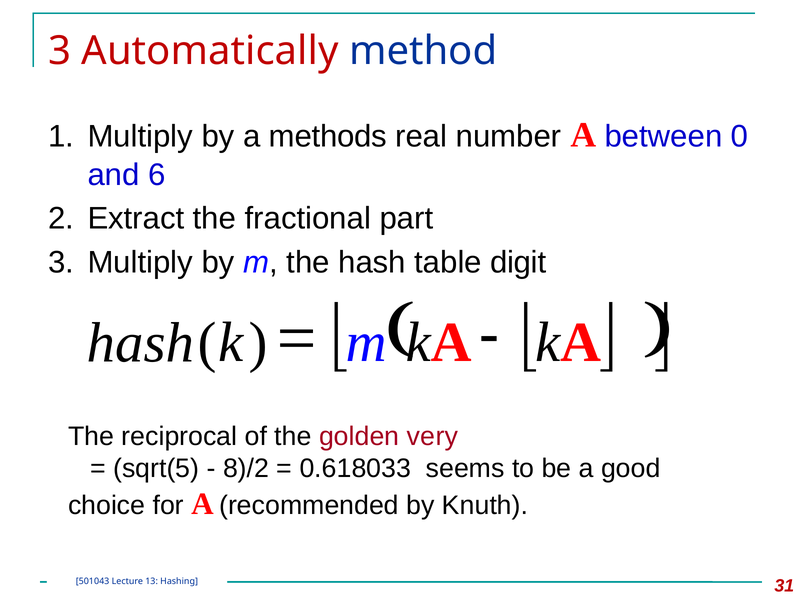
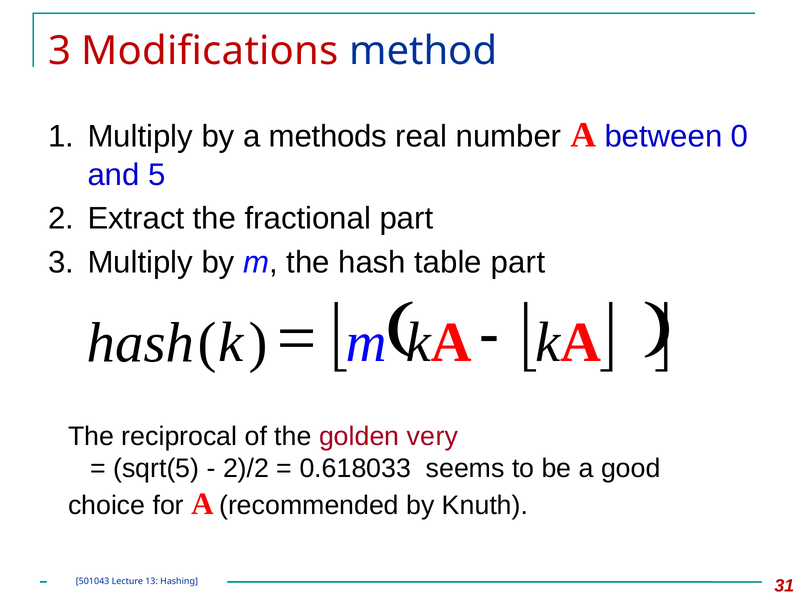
Automatically: Automatically -> Modifications
6: 6 -> 5
table digit: digit -> part
8)/2: 8)/2 -> 2)/2
